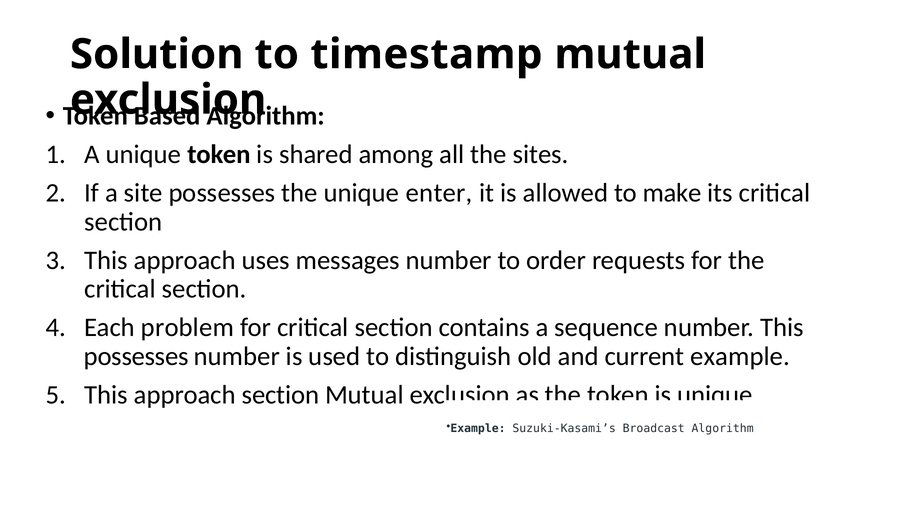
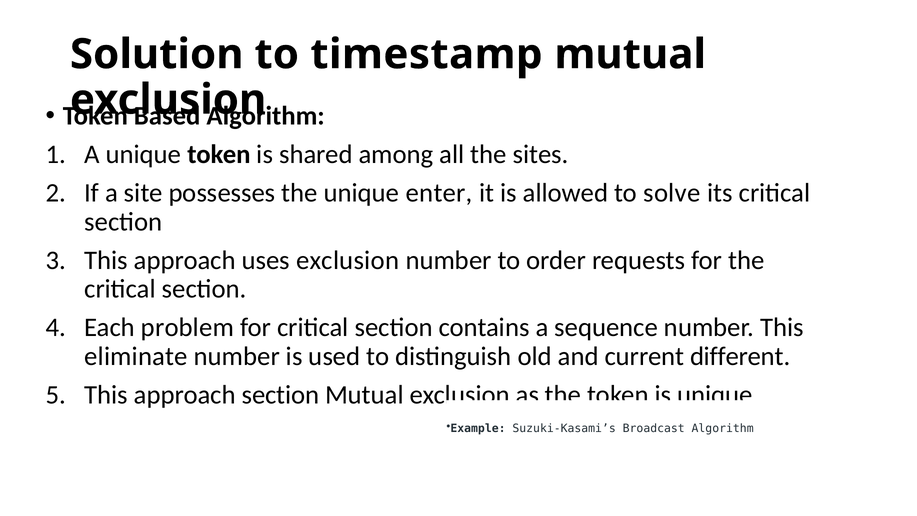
make: make -> solve
uses messages: messages -> exclusion
possesses at (136, 356): possesses -> eliminate
current example: example -> different
